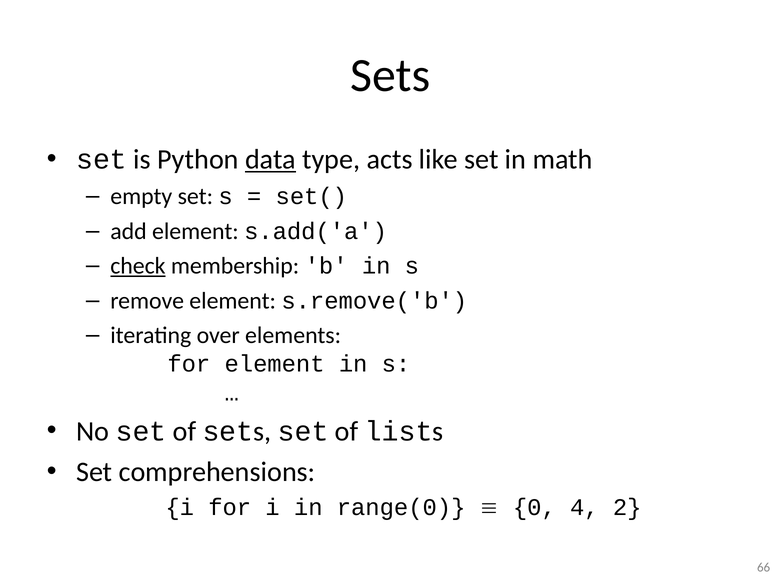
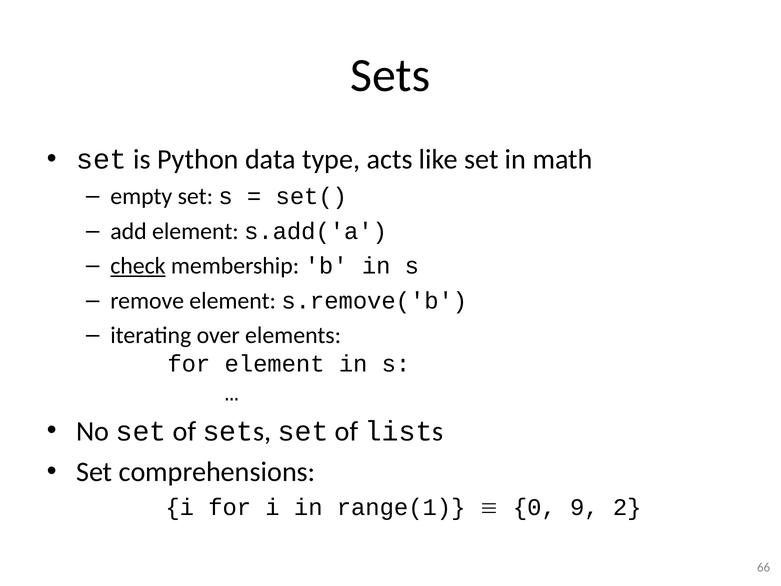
data underline: present -> none
range(0: range(0 -> range(1
4: 4 -> 9
